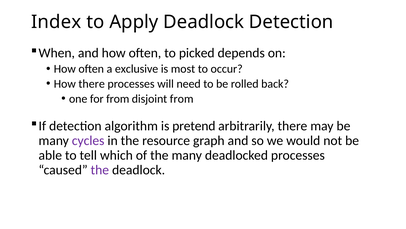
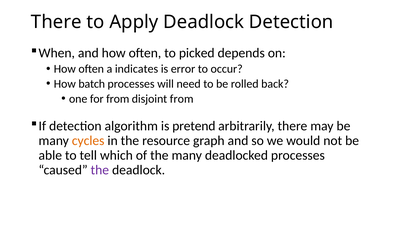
Index at (56, 22): Index -> There
exclusive: exclusive -> indicates
most: most -> error
How there: there -> batch
cycles colour: purple -> orange
